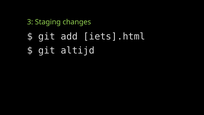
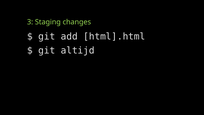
iets].html: iets].html -> html].html
